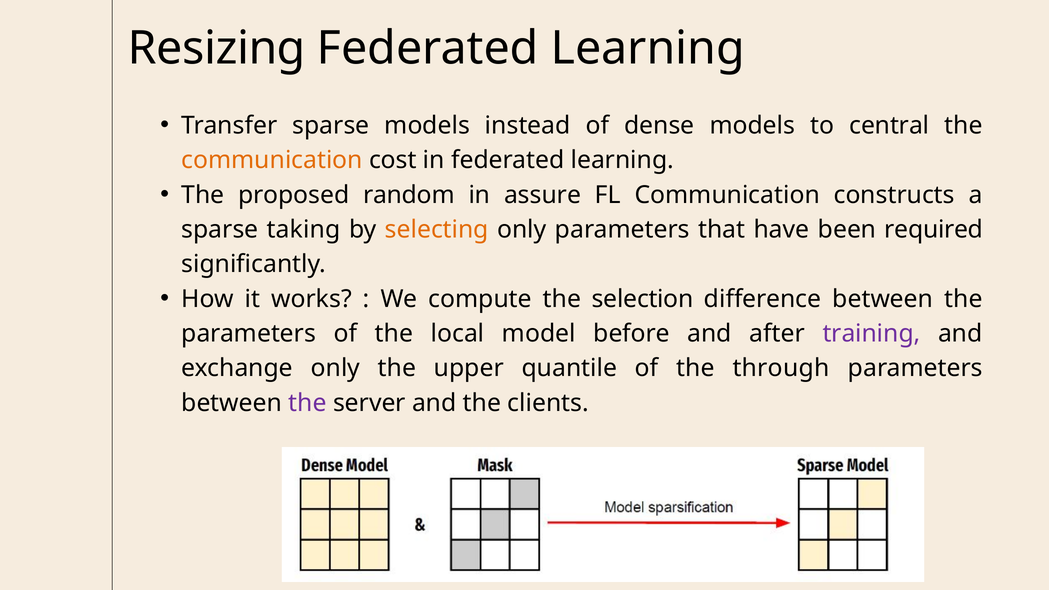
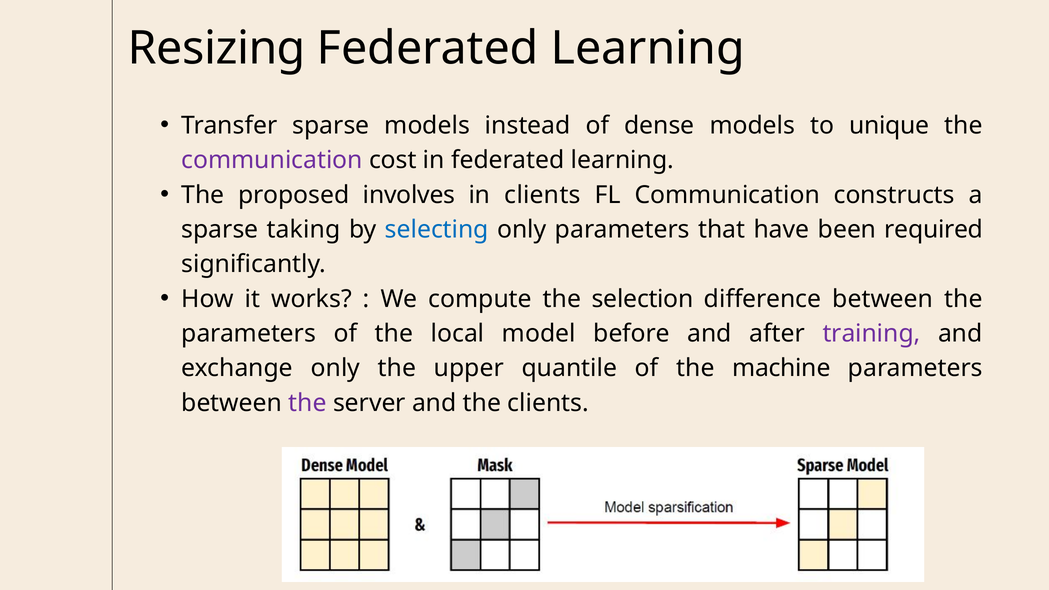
central: central -> unique
communication at (272, 160) colour: orange -> purple
random: random -> involves
in assure: assure -> clients
selecting colour: orange -> blue
through: through -> machine
